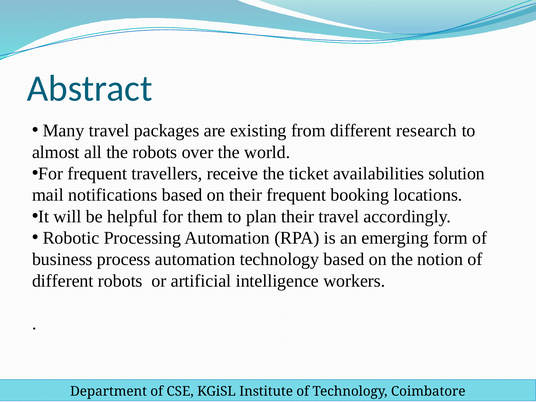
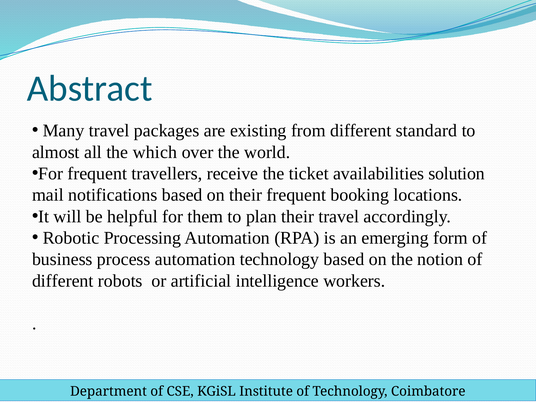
research: research -> standard
the robots: robots -> which
